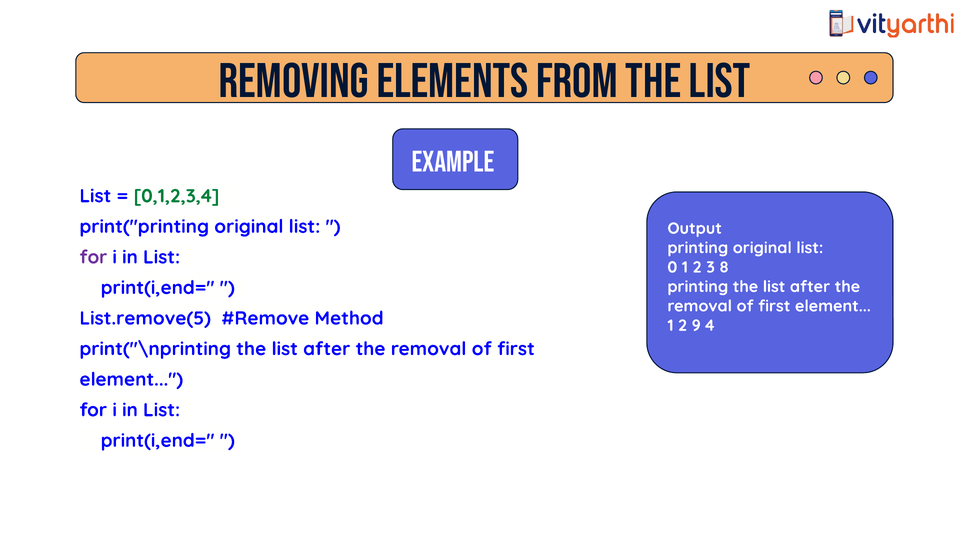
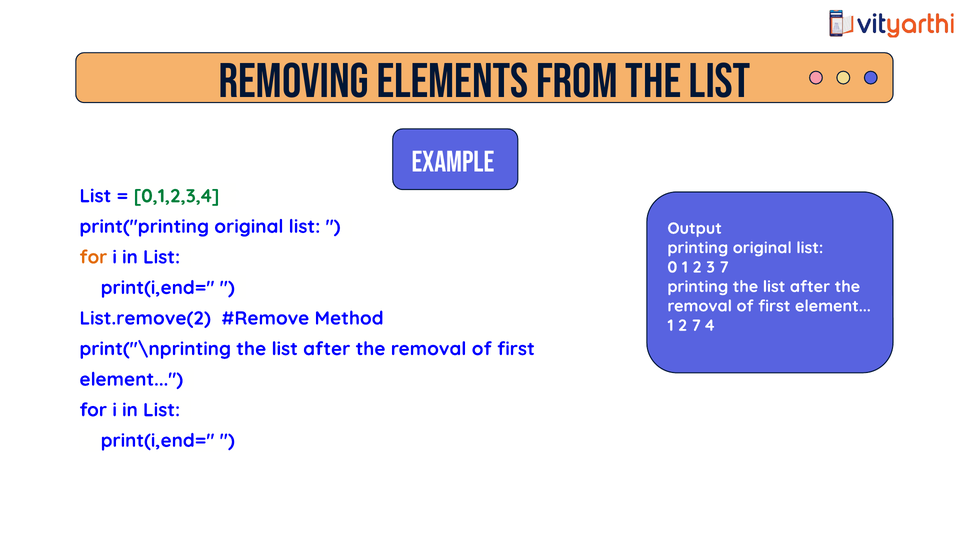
for at (93, 257) colour: purple -> orange
3 8: 8 -> 7
List.remove(5: List.remove(5 -> List.remove(2
2 9: 9 -> 7
